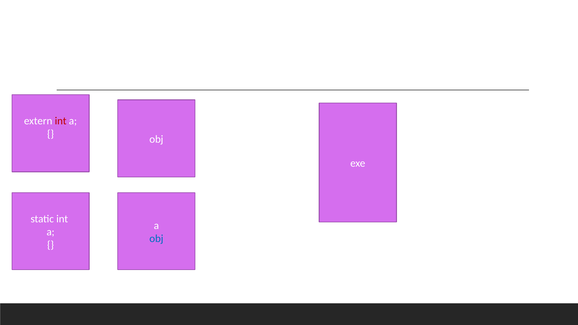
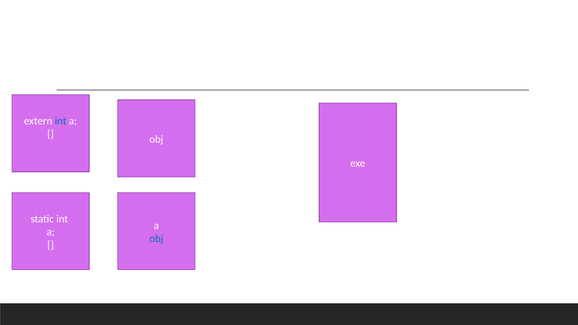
int at (61, 121) colour: red -> blue
